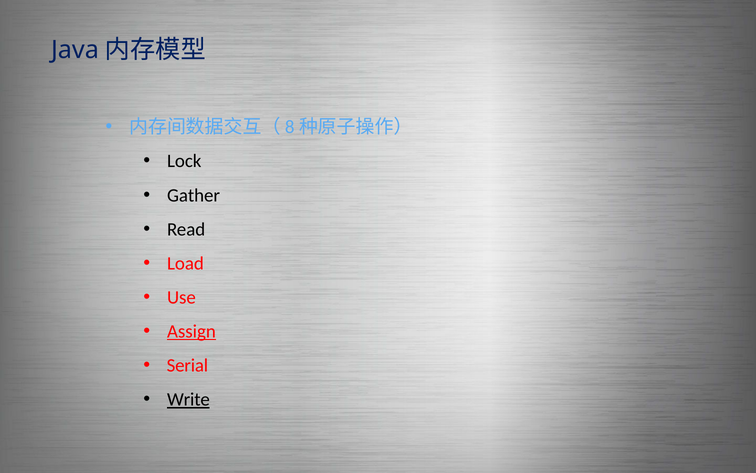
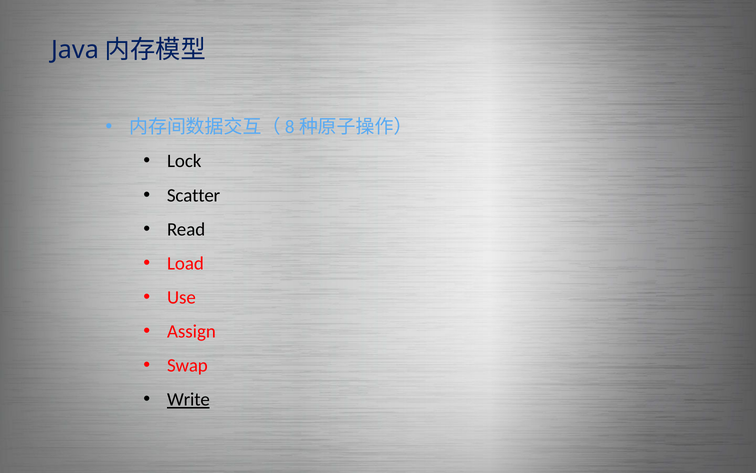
Gather: Gather -> Scatter
Assign underline: present -> none
Serial: Serial -> Swap
